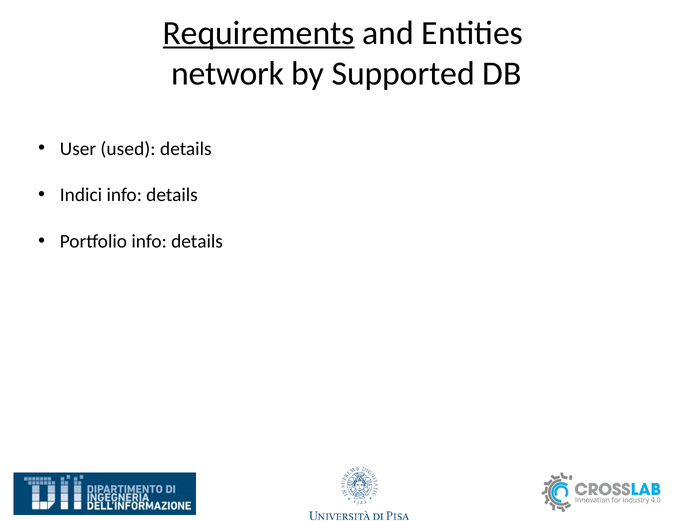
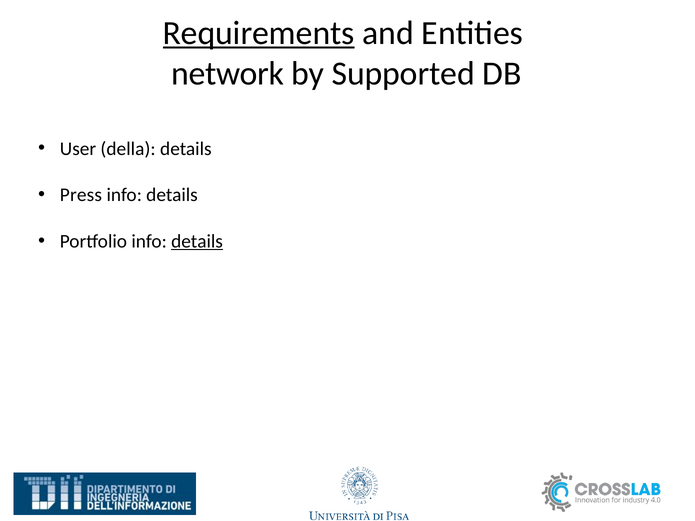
used: used -> della
Indici: Indici -> Press
details at (197, 241) underline: none -> present
